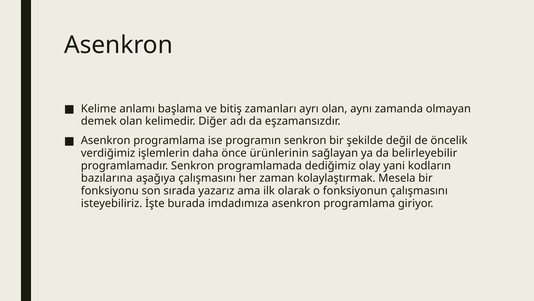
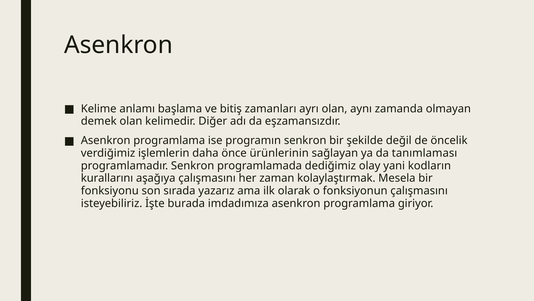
belirleyebilir: belirleyebilir -> tanımlaması
bazılarına: bazılarına -> kurallarını
